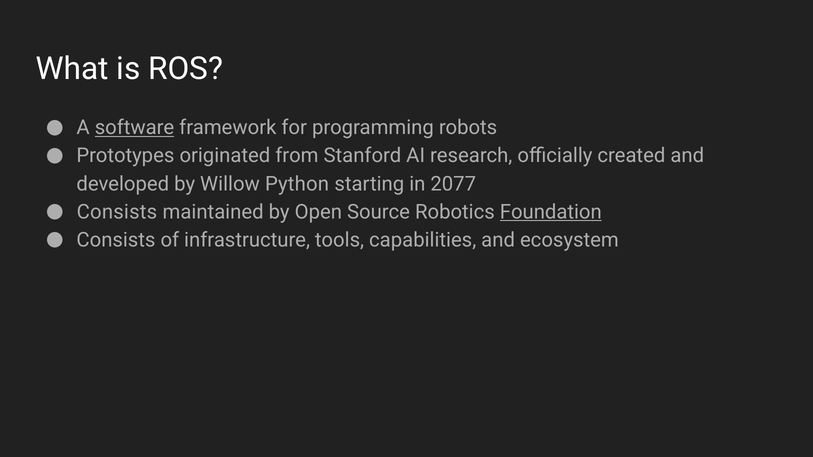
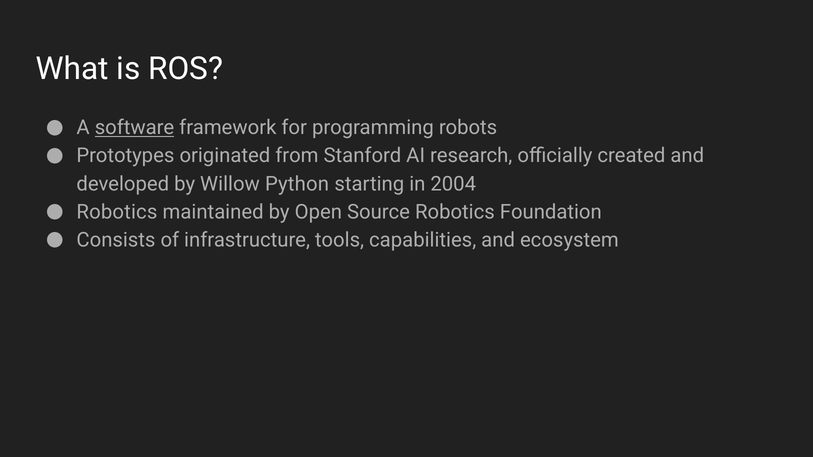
2077: 2077 -> 2004
Consists at (117, 212): Consists -> Robotics
Foundation underline: present -> none
